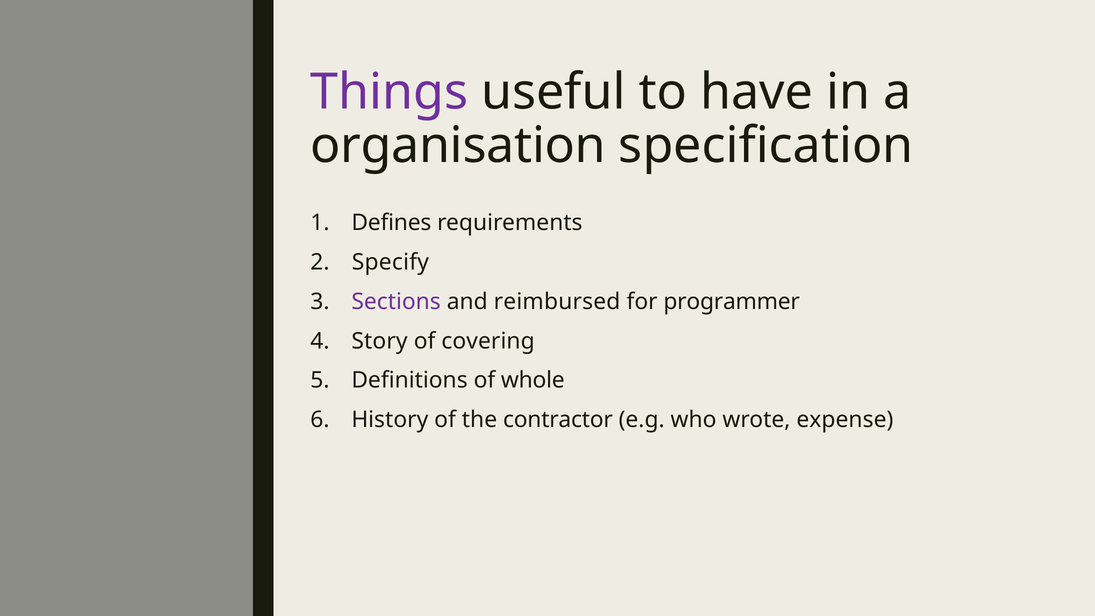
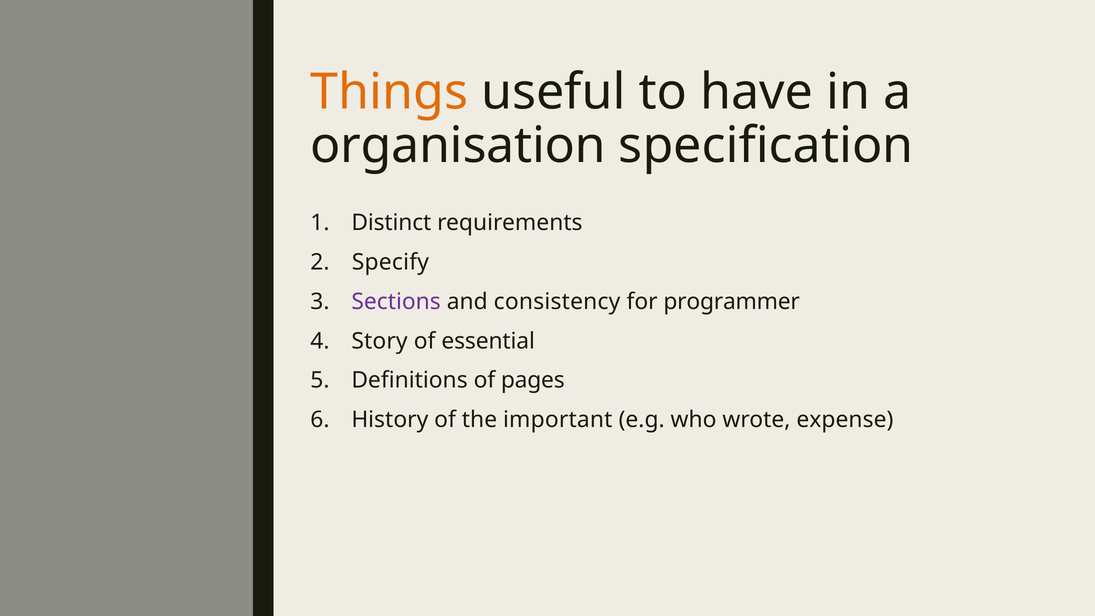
Things colour: purple -> orange
Defines: Defines -> Distinct
reimbursed: reimbursed -> consistency
covering: covering -> essential
whole: whole -> pages
contractor: contractor -> important
